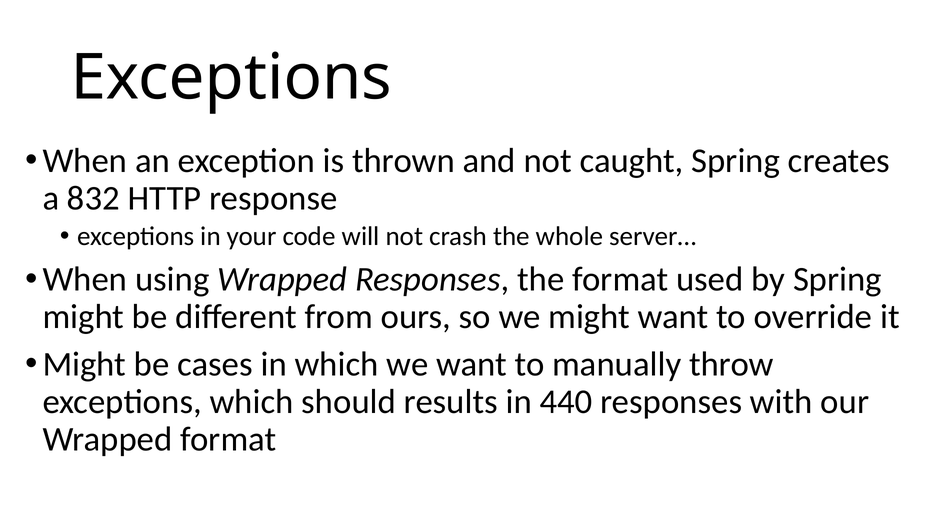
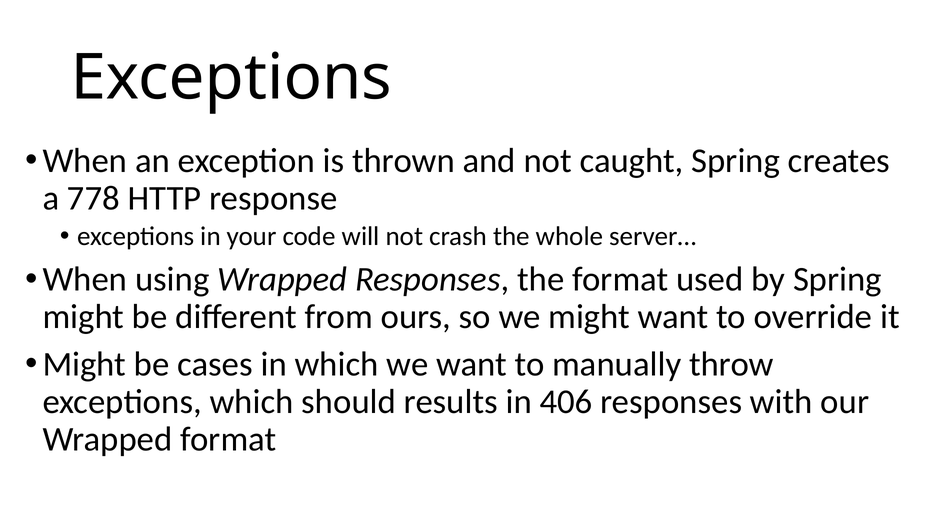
832: 832 -> 778
440: 440 -> 406
